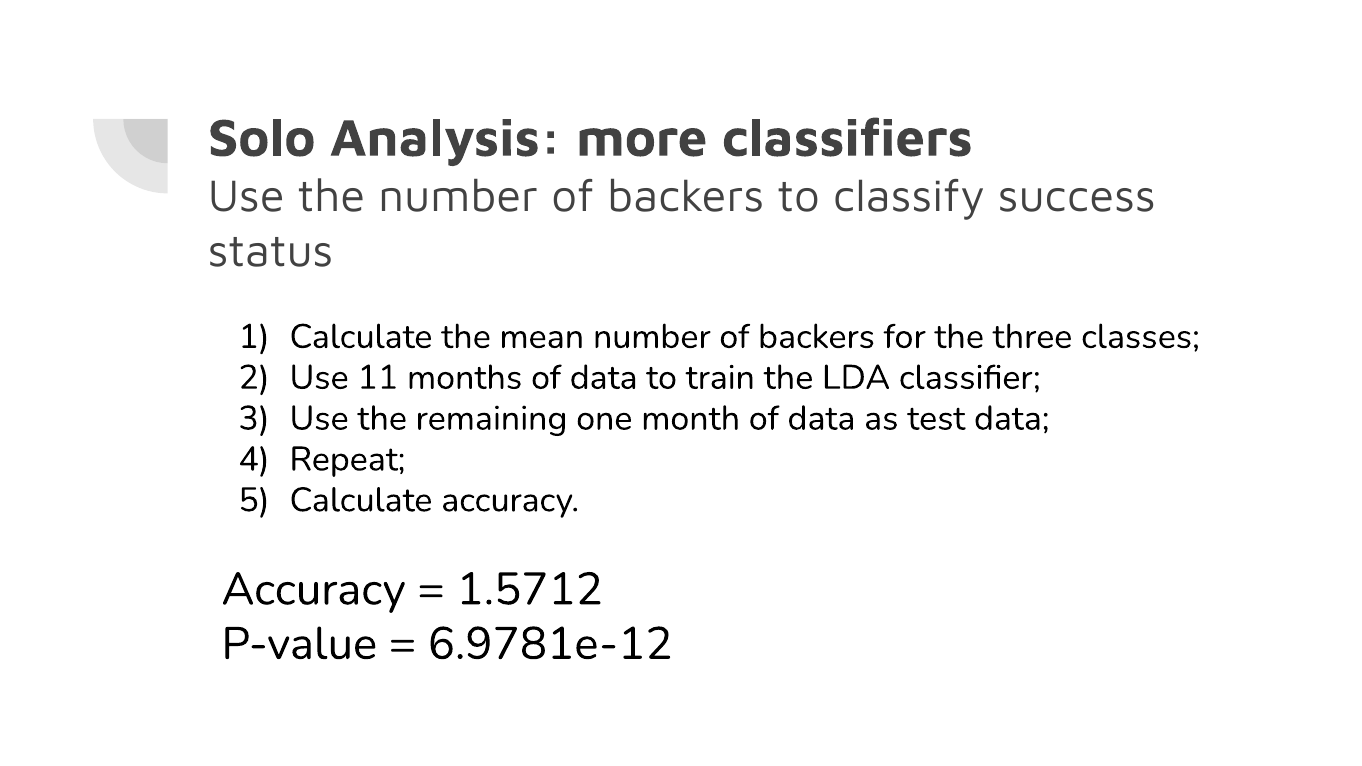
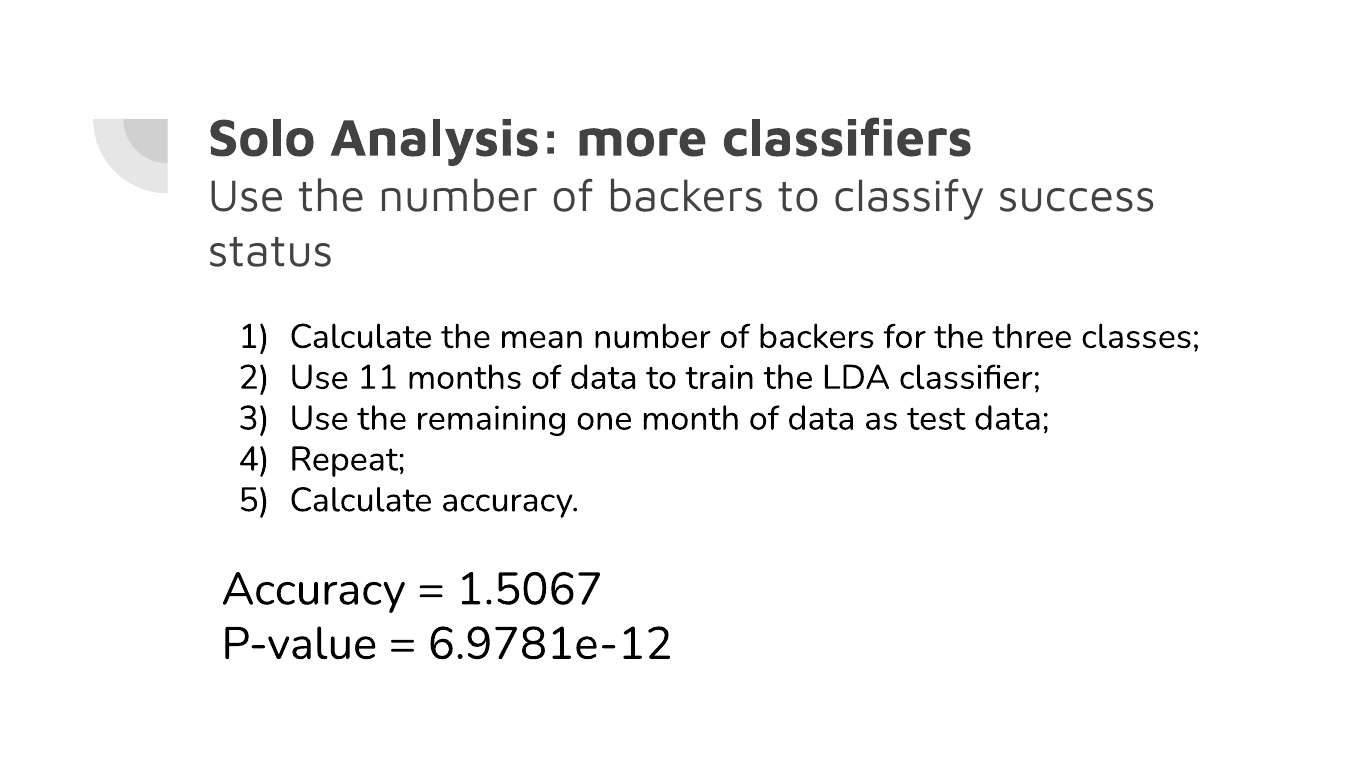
1.5712: 1.5712 -> 1.5067
